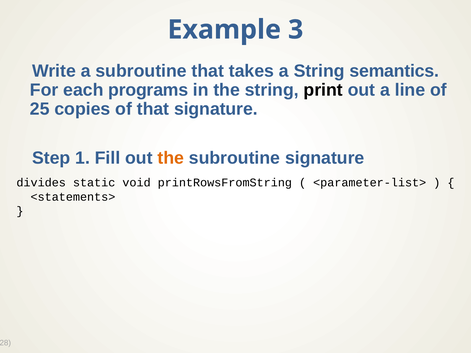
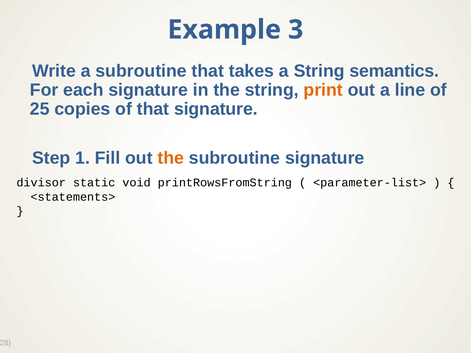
each programs: programs -> signature
print colour: black -> orange
divides: divides -> divisor
